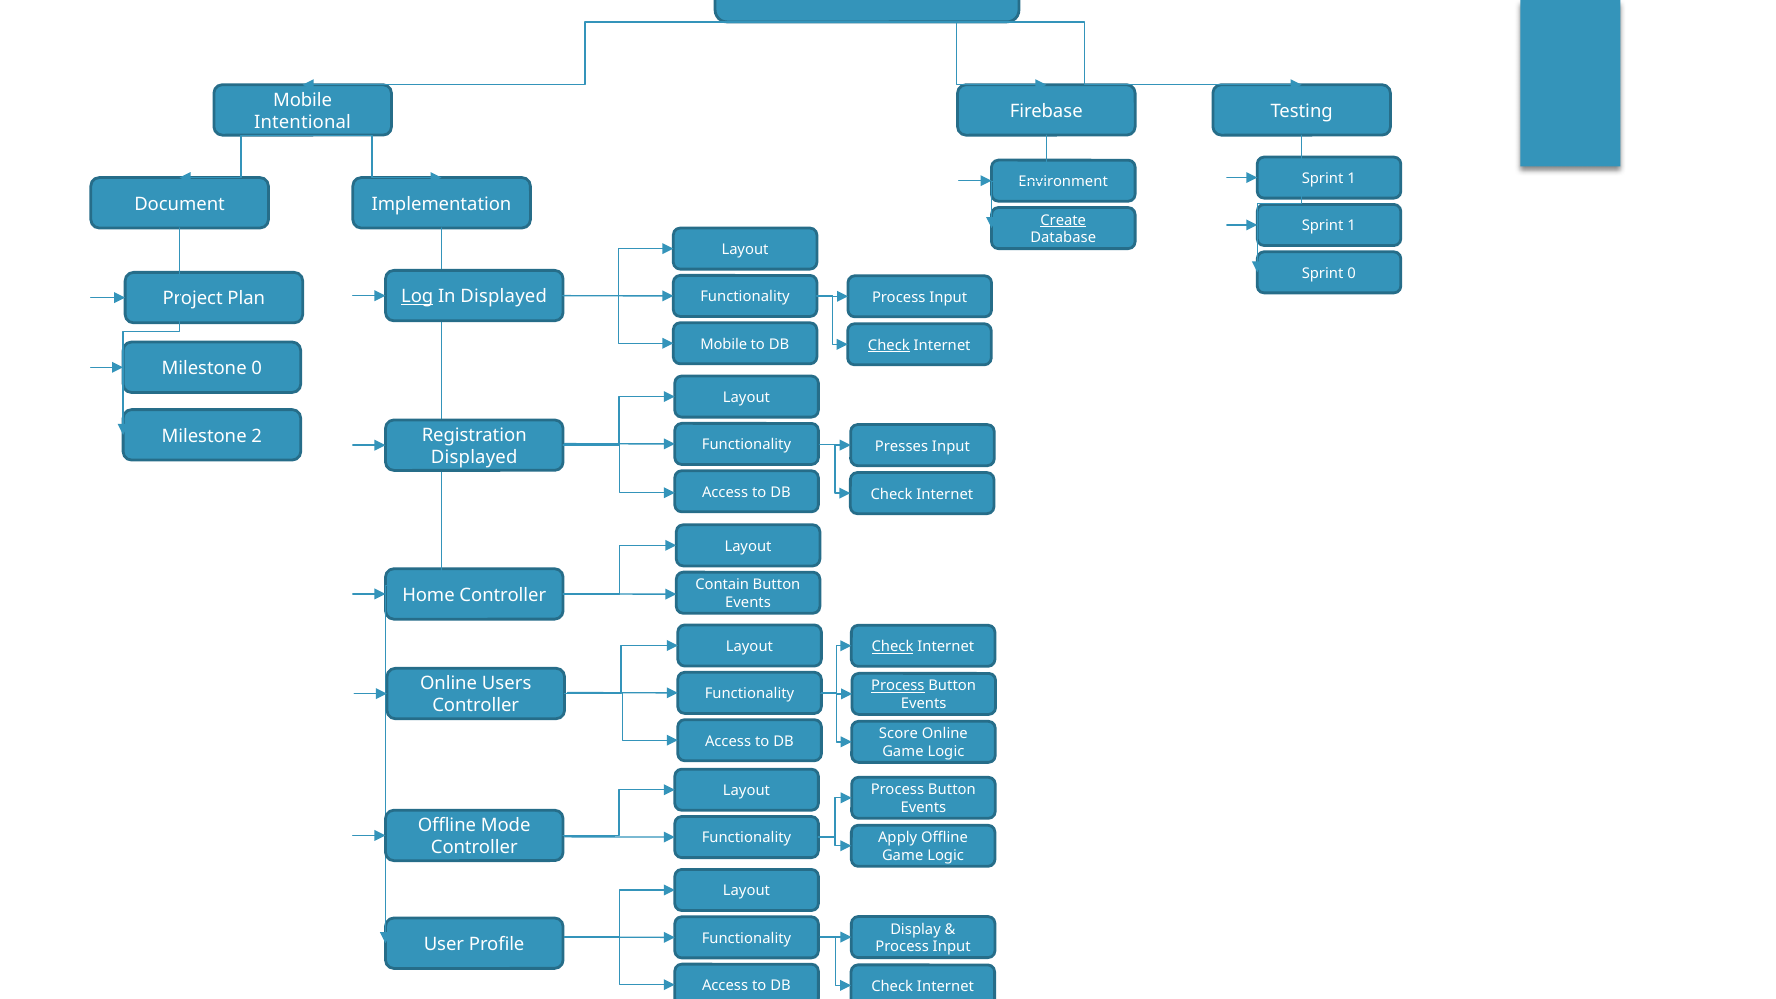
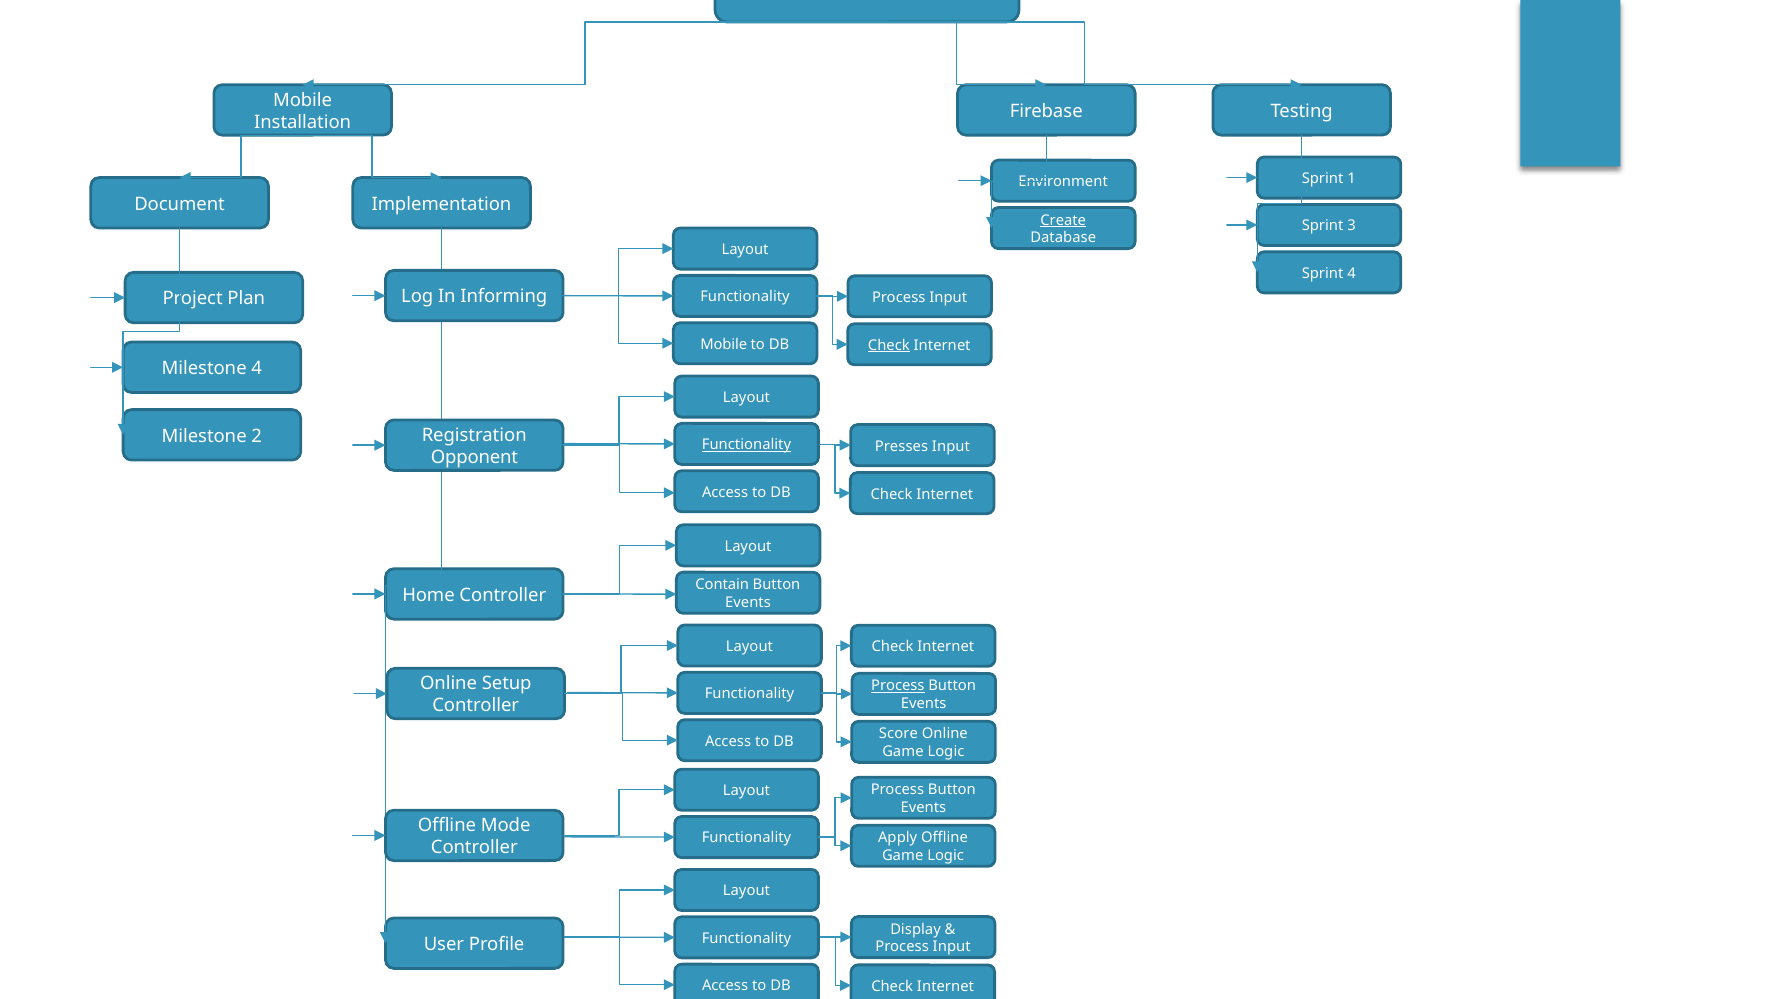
Intentional: Intentional -> Installation
1 at (1352, 226): 1 -> 3
Sprint 0: 0 -> 4
Log underline: present -> none
In Displayed: Displayed -> Informing
Milestone 0: 0 -> 4
Functionality at (746, 445) underline: none -> present
Displayed at (474, 458): Displayed -> Opponent
Check at (893, 647) underline: present -> none
Users: Users -> Setup
